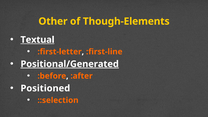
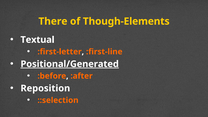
Other: Other -> There
Textual underline: present -> none
Positioned: Positioned -> Reposition
